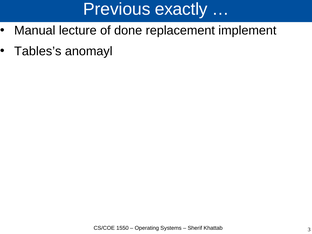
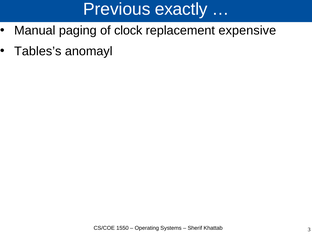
lecture: lecture -> paging
done: done -> clock
implement: implement -> expensive
